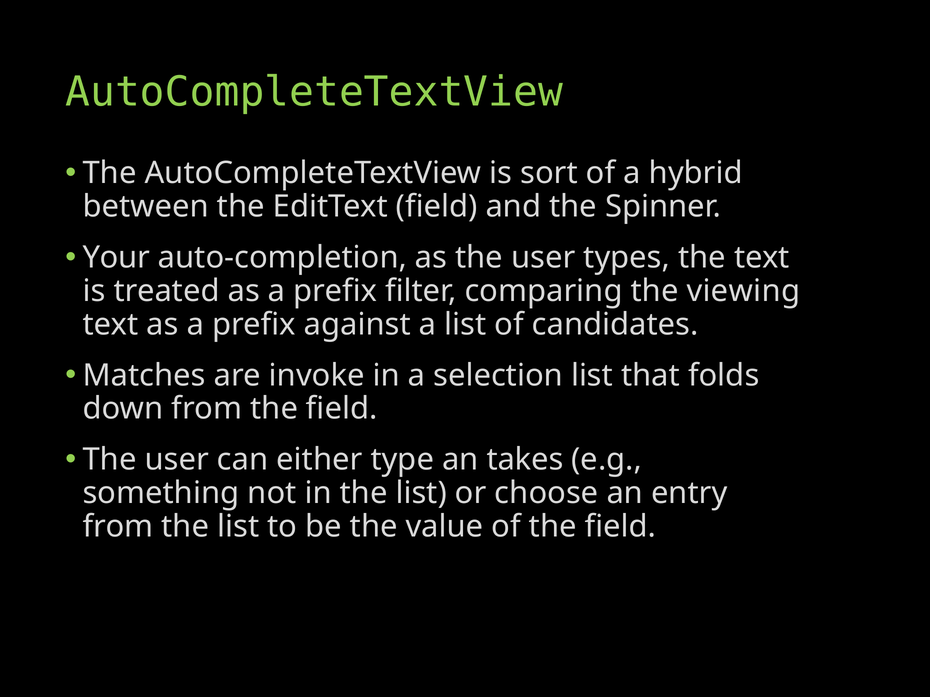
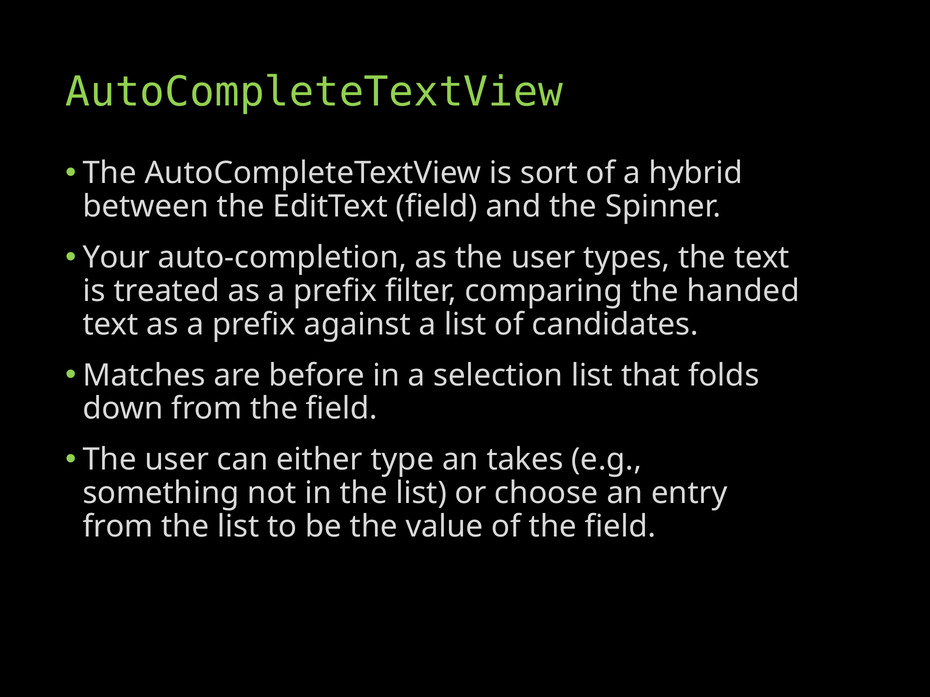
viewing: viewing -> handed
invoke: invoke -> before
